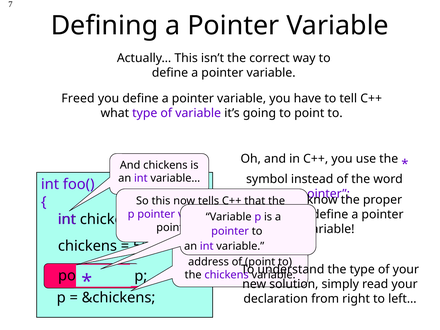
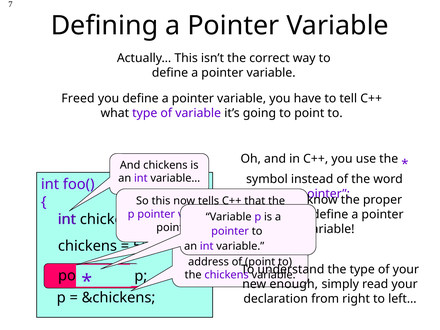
solution: solution -> enough
